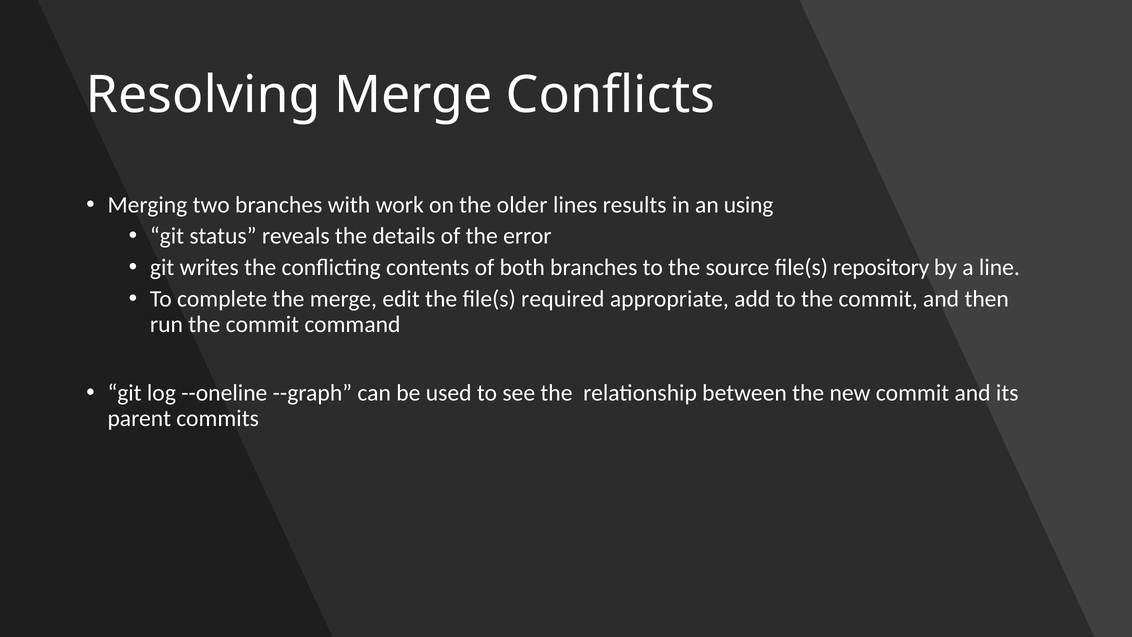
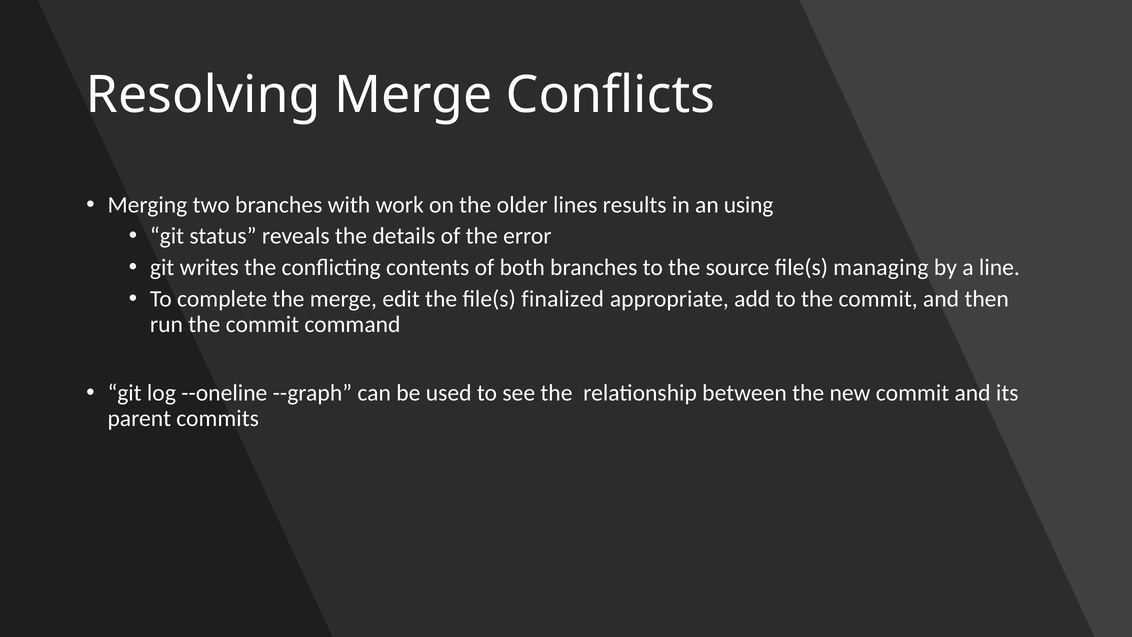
repository: repository -> managing
required: required -> finalized
